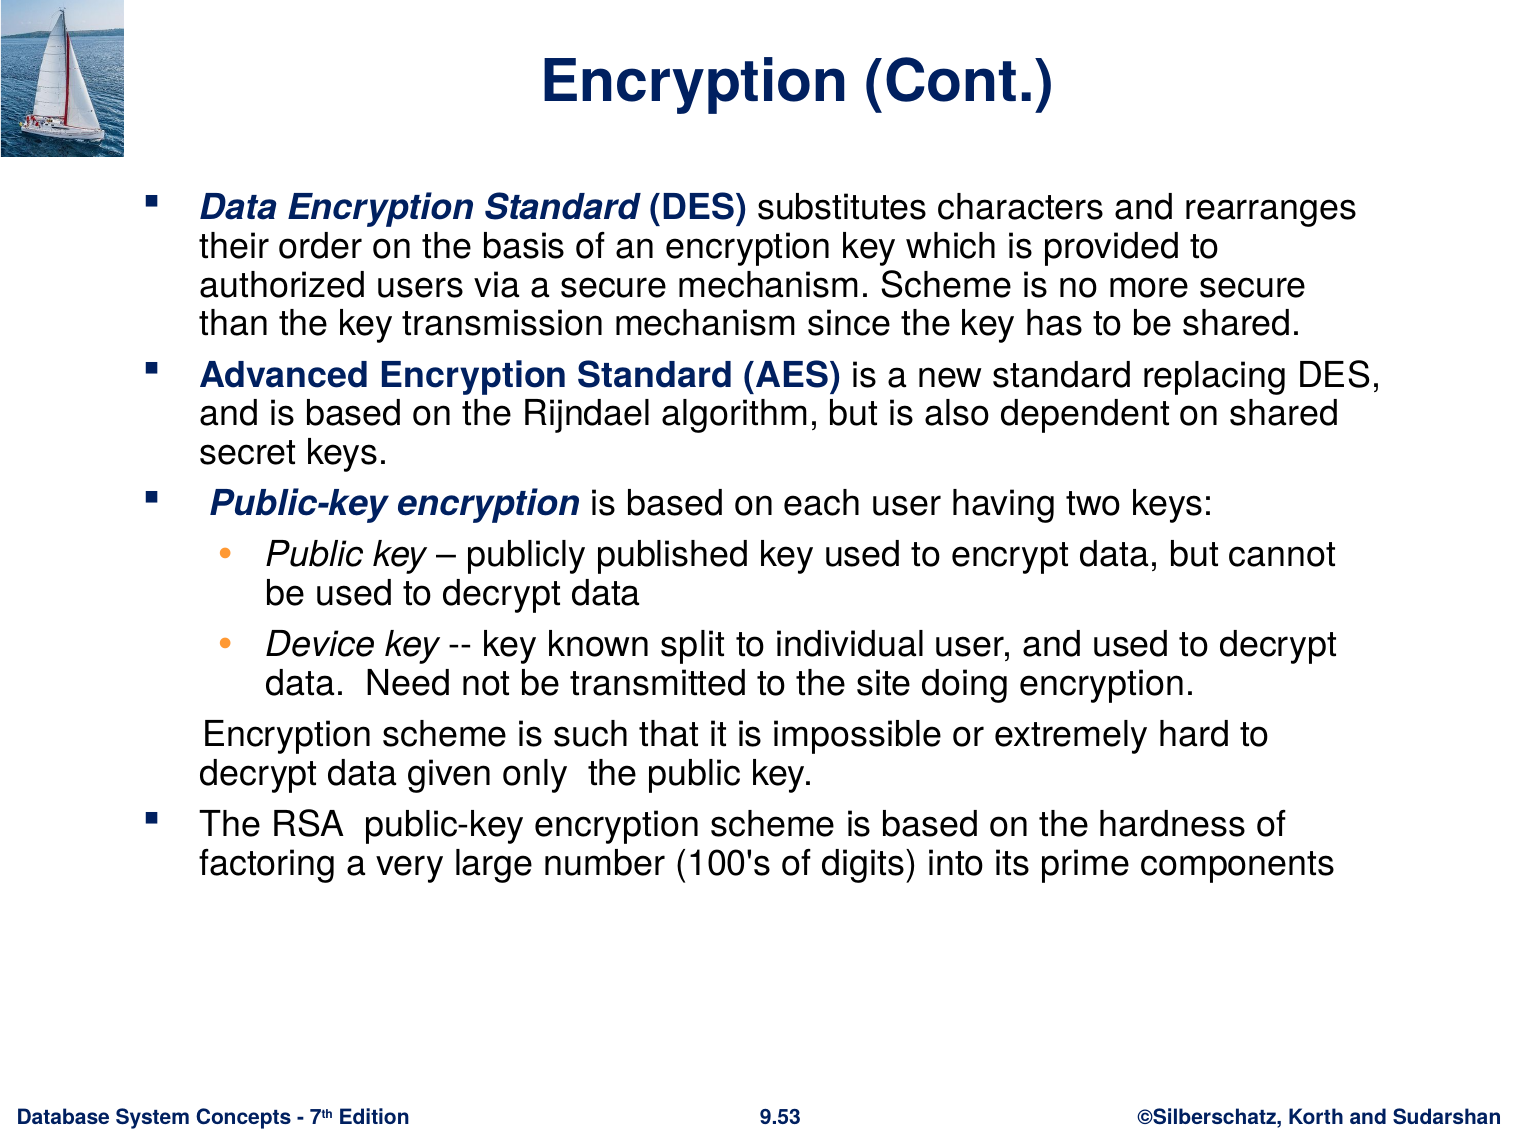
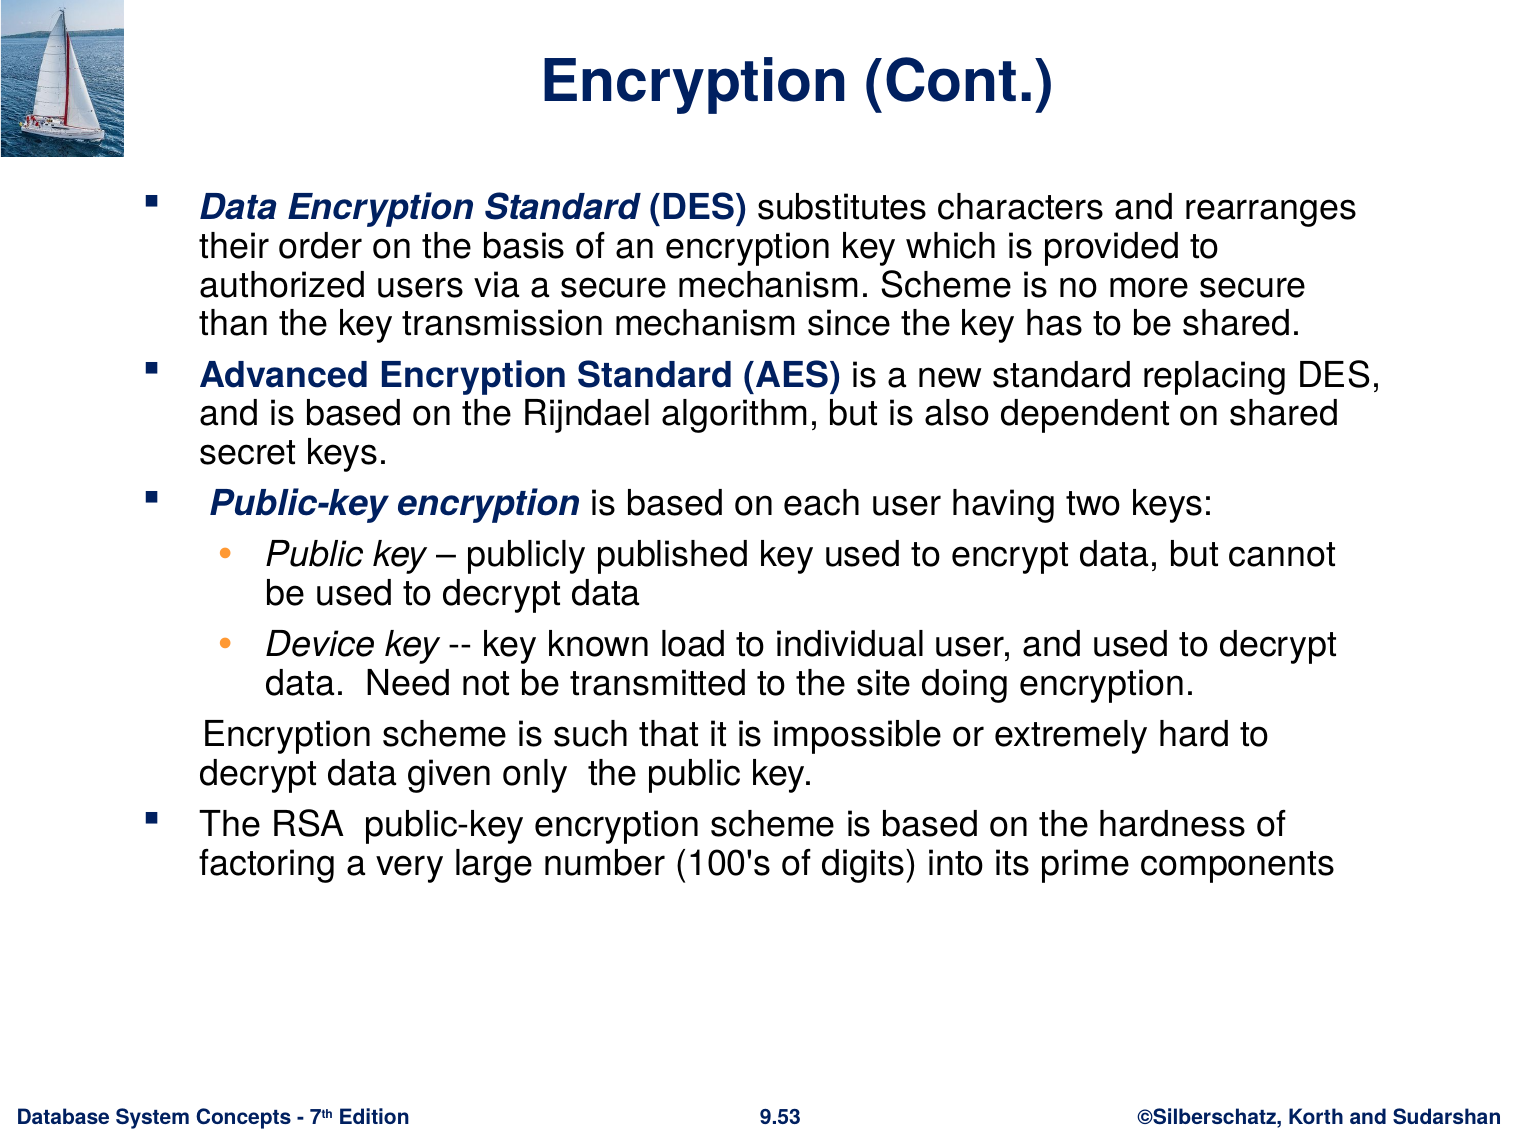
split: split -> load
